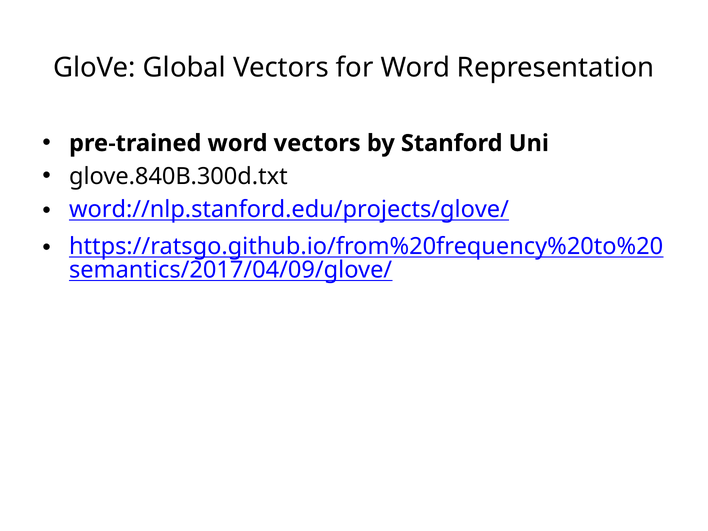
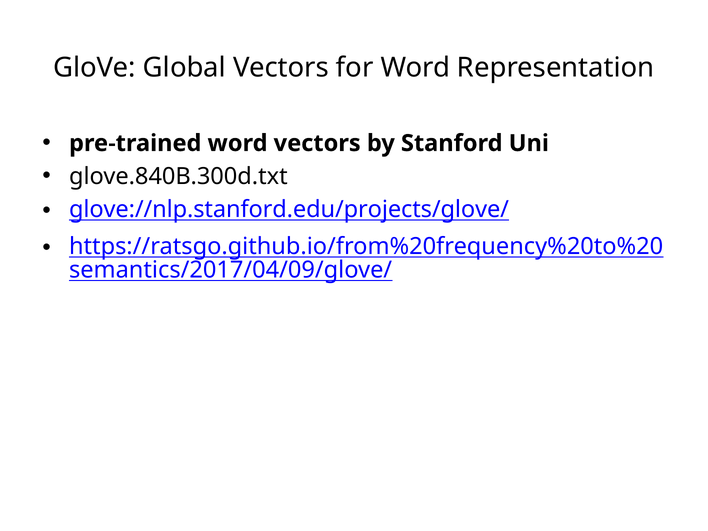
word://nlp.stanford.edu/projects/glove/: word://nlp.stanford.edu/projects/glove/ -> glove://nlp.stanford.edu/projects/glove/
